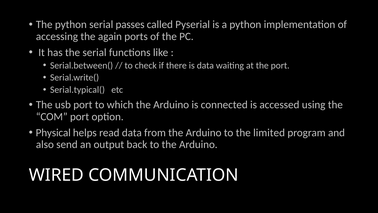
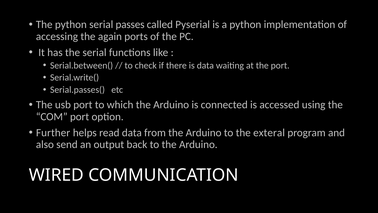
Serial.typical(: Serial.typical( -> Serial.passes(
Physical: Physical -> Further
limited: limited -> exteral
